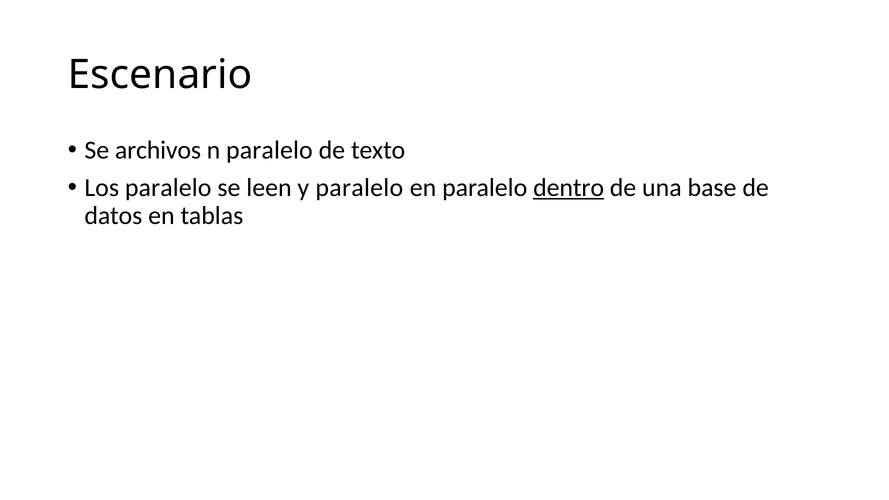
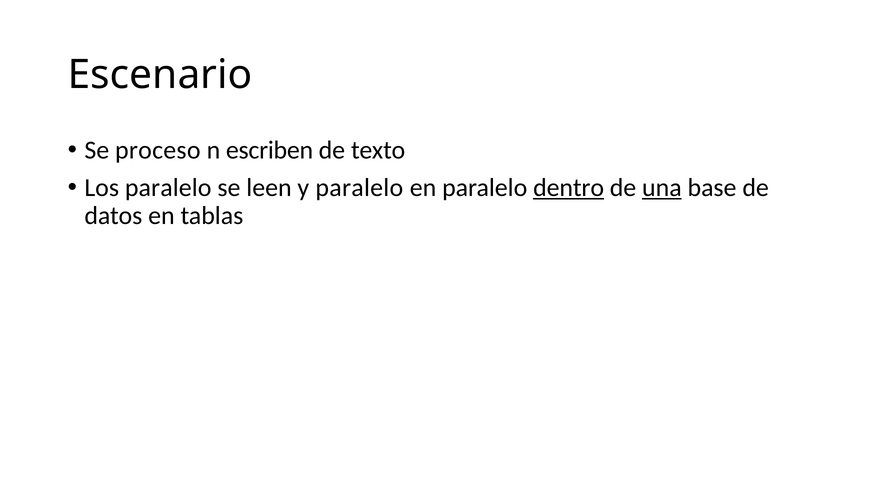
archivos: archivos -> proceso
n paralelo: paralelo -> escriben
una underline: none -> present
